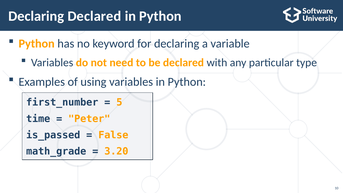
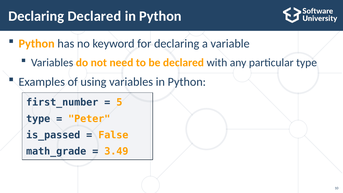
time at (38, 119): time -> type
3.20: 3.20 -> 3.49
